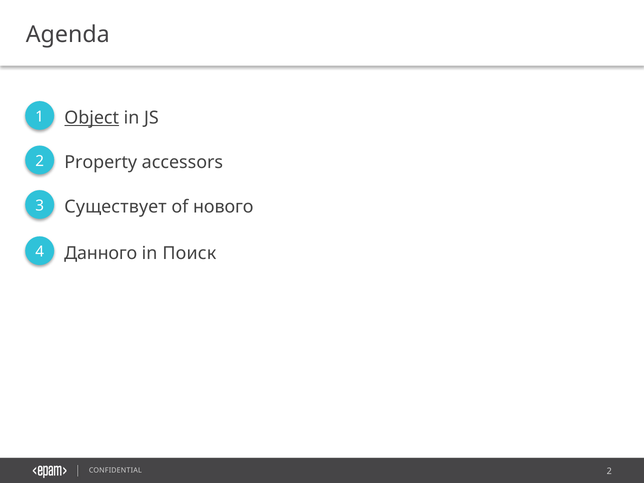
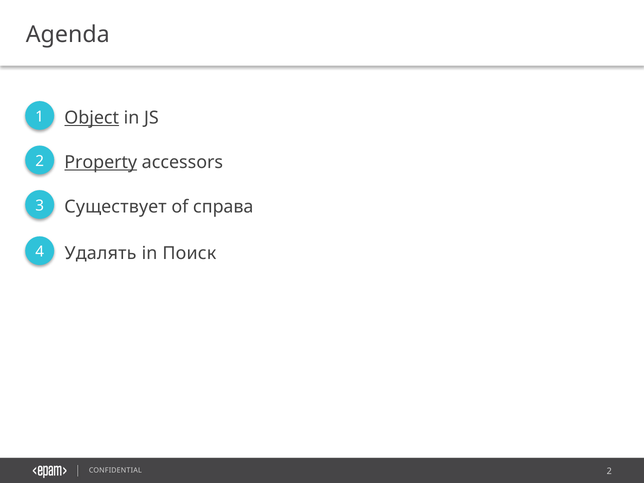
Property underline: none -> present
нового: нового -> справа
Данного: Данного -> Удалять
